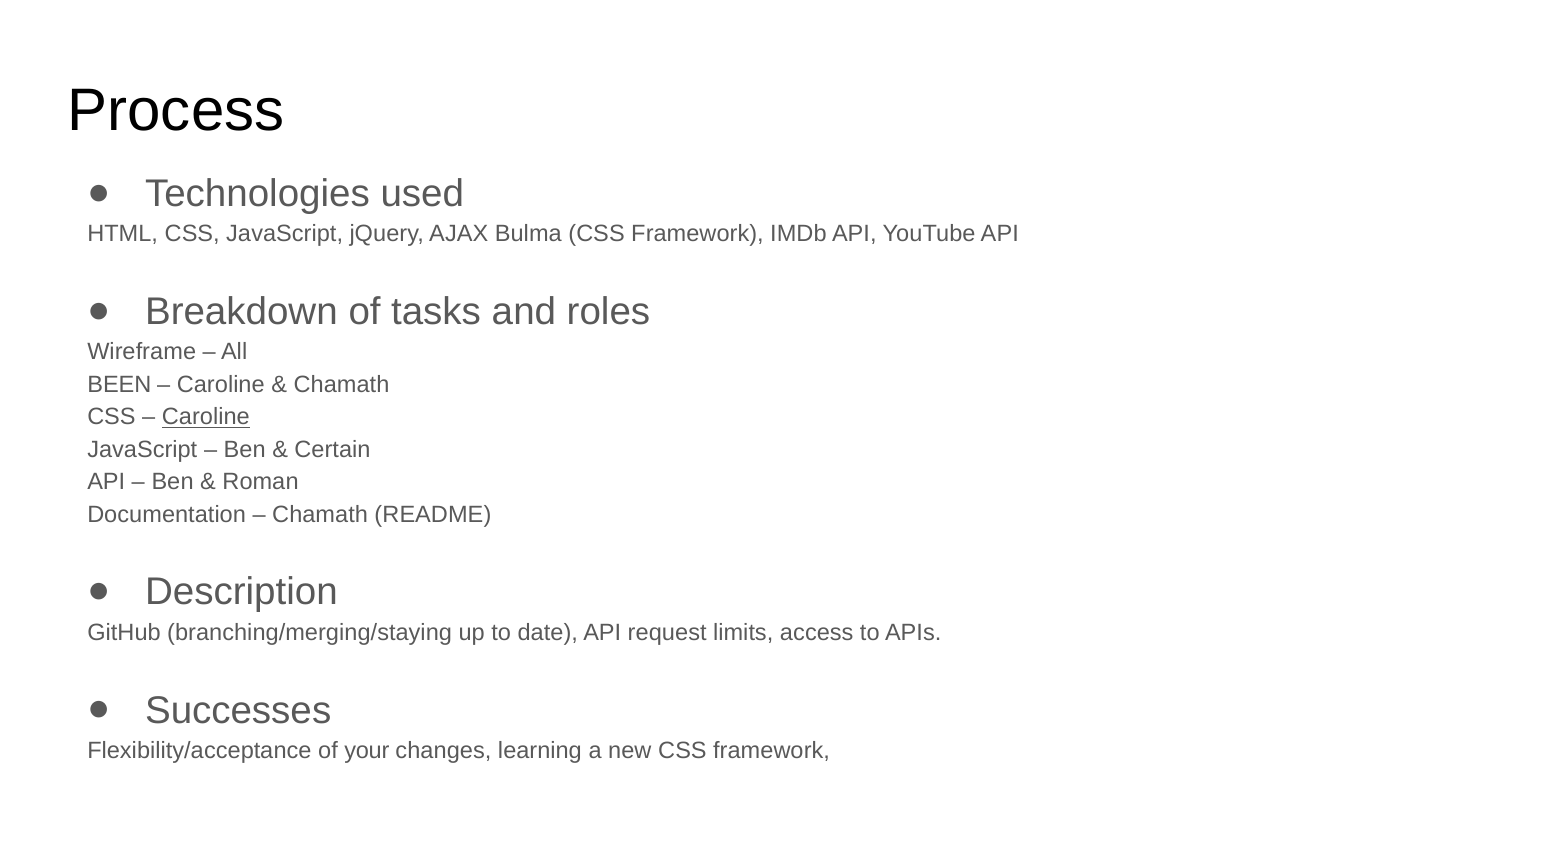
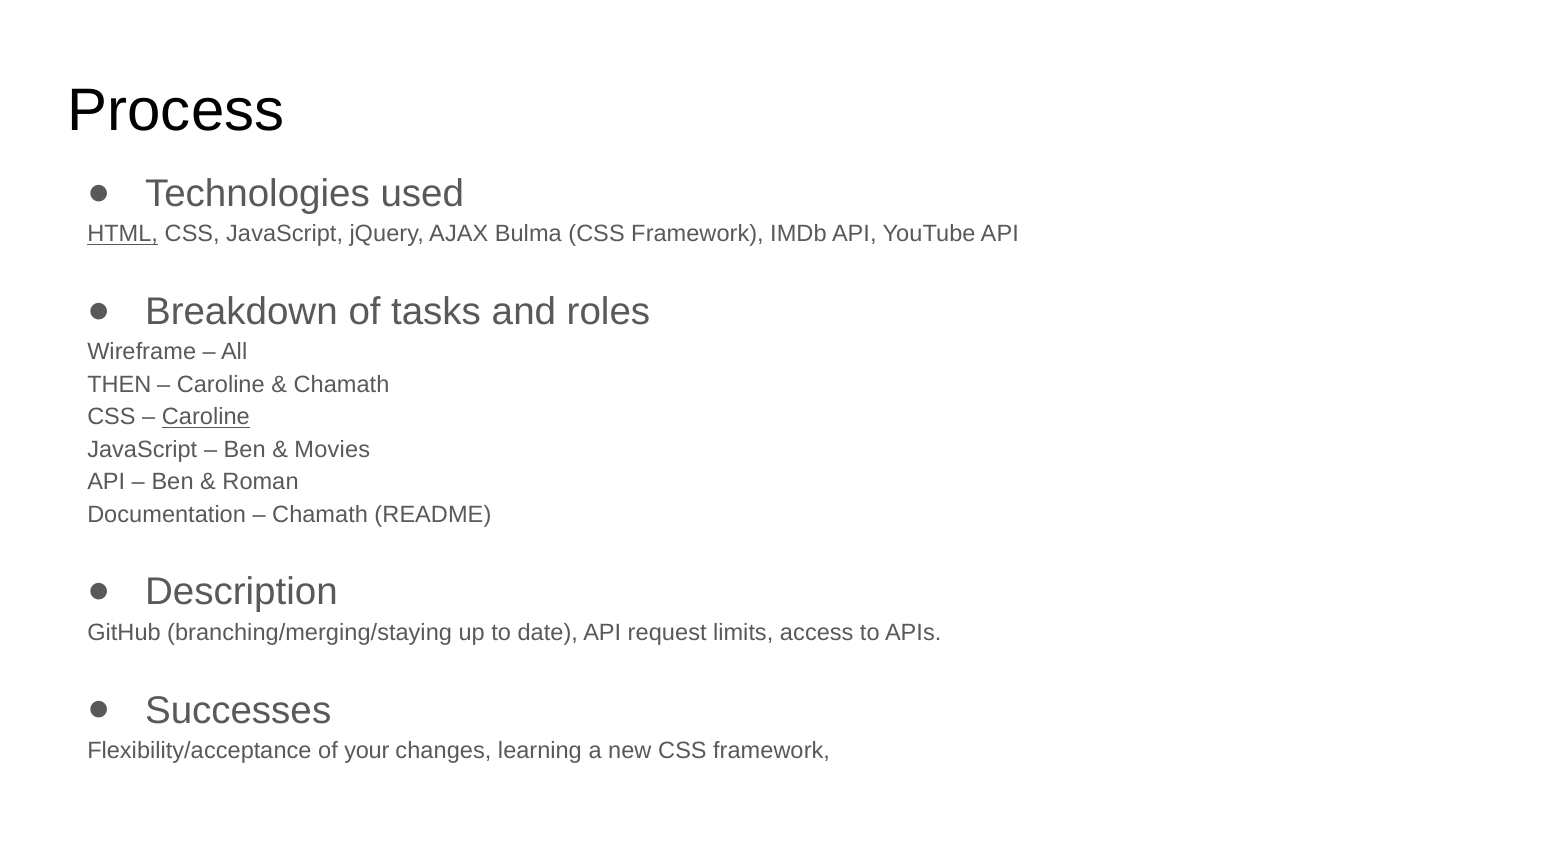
HTML underline: none -> present
BEEN: BEEN -> THEN
Certain: Certain -> Movies
